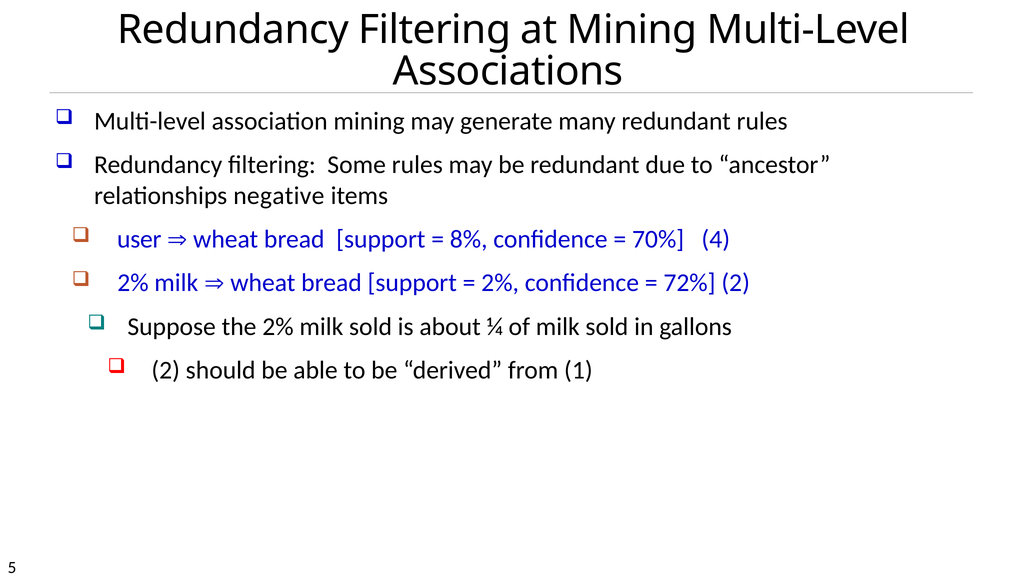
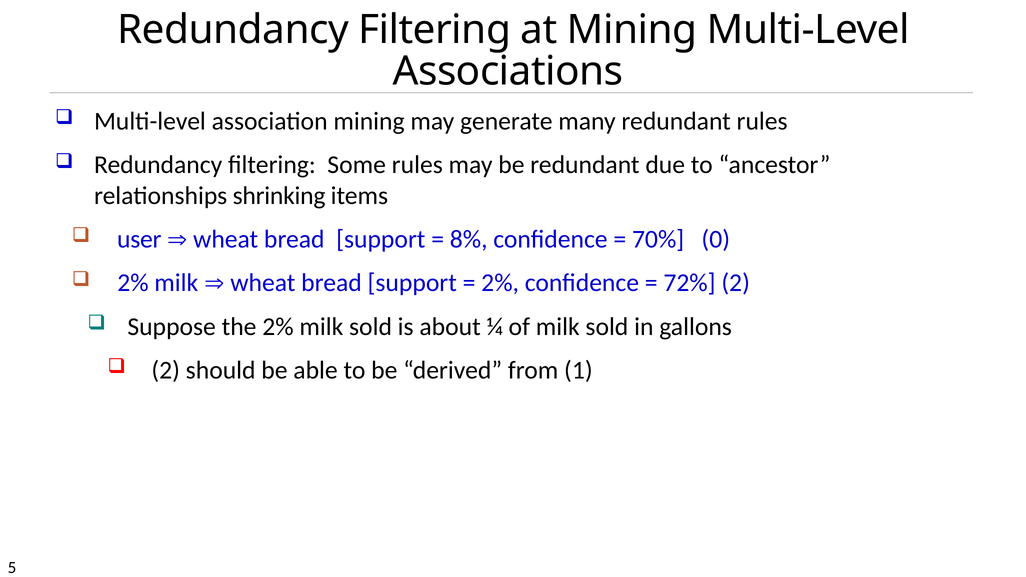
negative: negative -> shrinking
4: 4 -> 0
